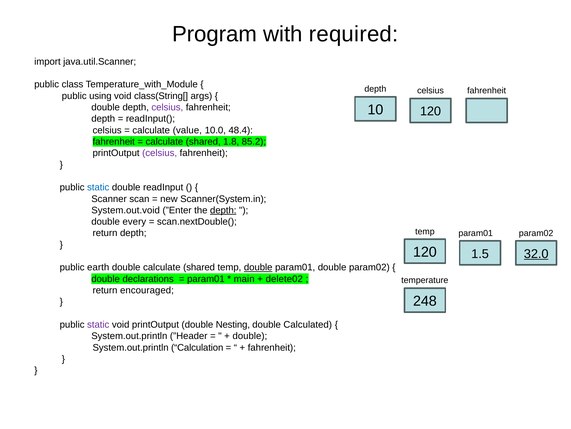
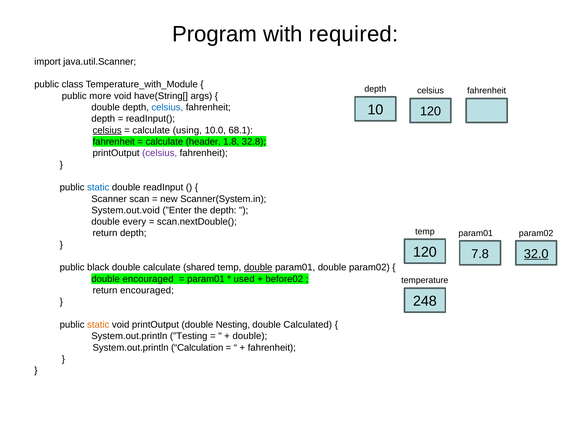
using: using -> more
class(String[: class(String[ -> have(String[
celsius at (167, 107) colour: purple -> blue
celsius at (107, 130) underline: none -> present
value: value -> using
48.4: 48.4 -> 68.1
shared at (203, 141): shared -> header
85.2: 85.2 -> 32.8
depth at (223, 210) underline: present -> none
1.5: 1.5 -> 7.8
earth: earth -> black
double declarations: declarations -> encouraged
main: main -> used
delete02: delete02 -> before02
static at (98, 324) colour: purple -> orange
”Header: ”Header -> ”Testing
